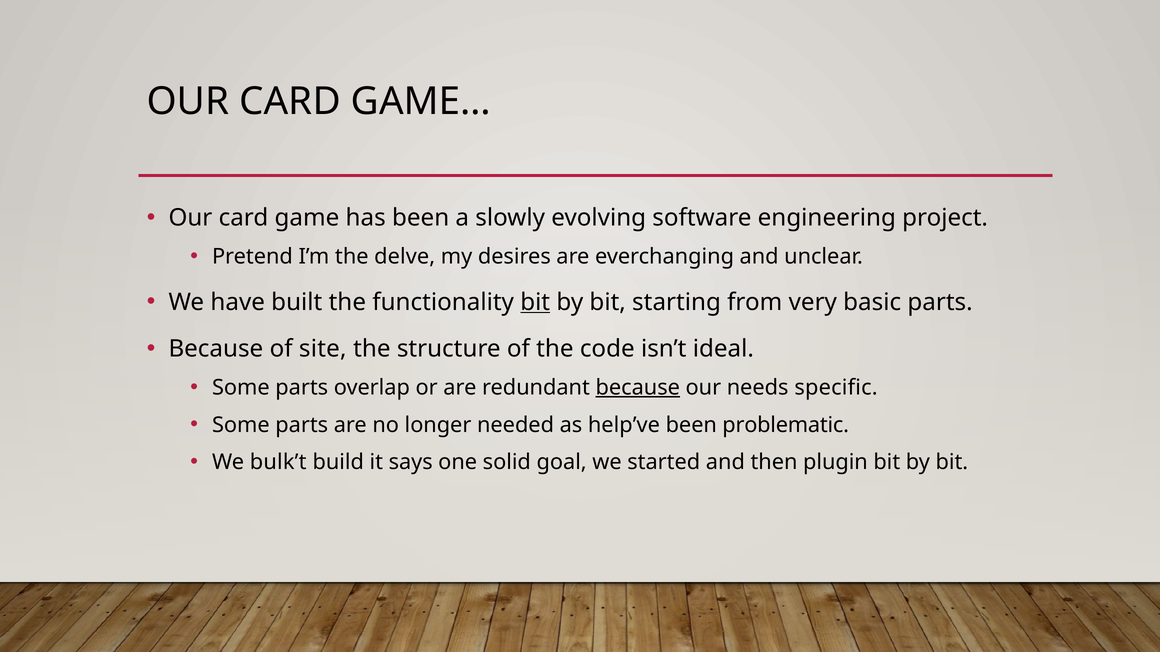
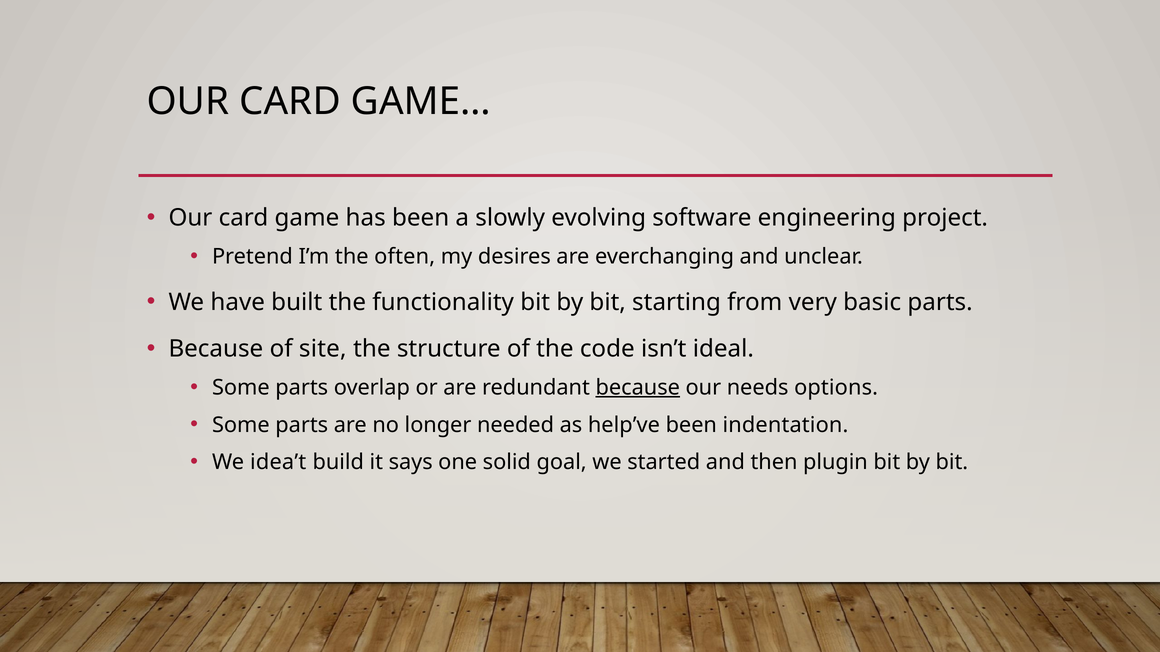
delve: delve -> often
bit at (535, 302) underline: present -> none
specific: specific -> options
problematic: problematic -> indentation
bulk’t: bulk’t -> idea’t
